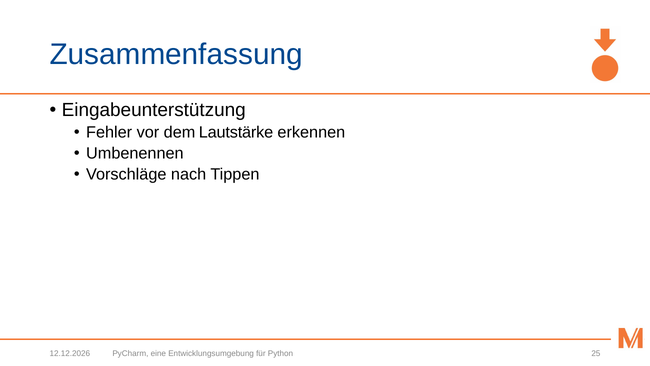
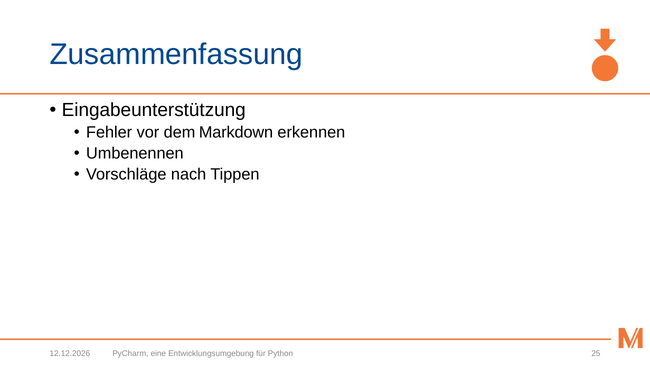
Lautstärke: Lautstärke -> Markdown
